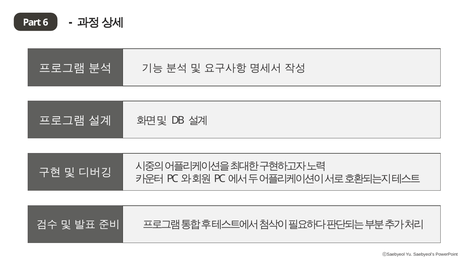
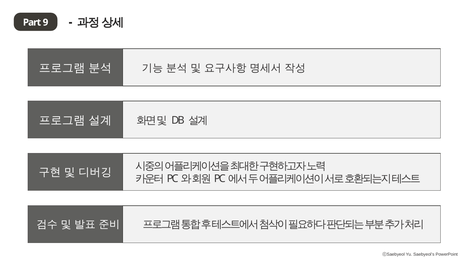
6: 6 -> 9
